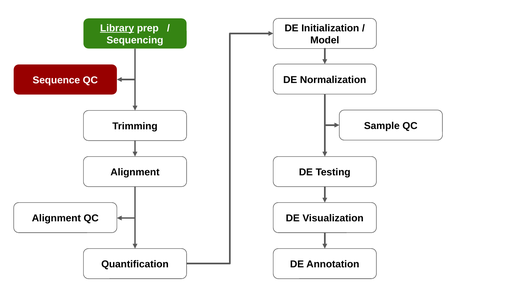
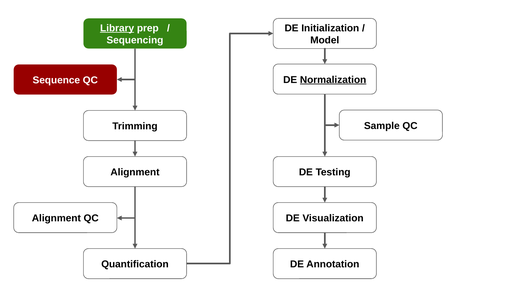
Normalization underline: none -> present
